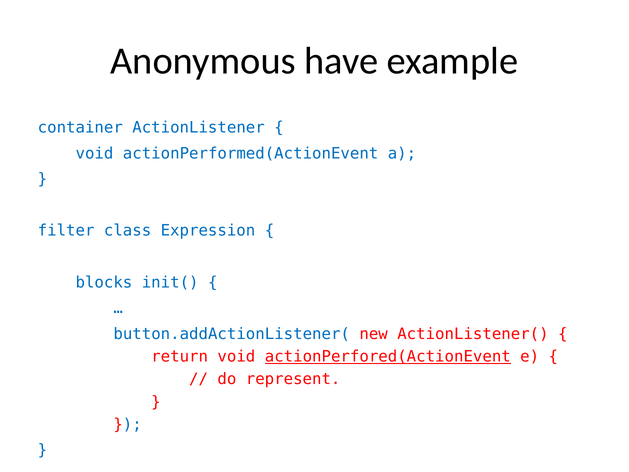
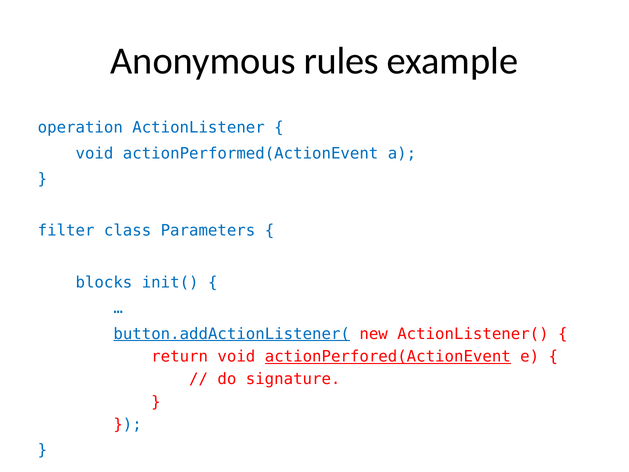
have: have -> rules
container: container -> operation
Expression: Expression -> Parameters
button.addActionListener( underline: none -> present
represent: represent -> signature
